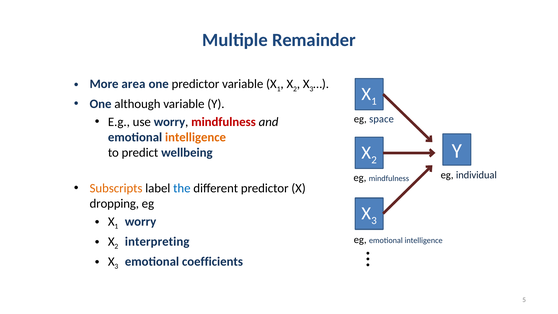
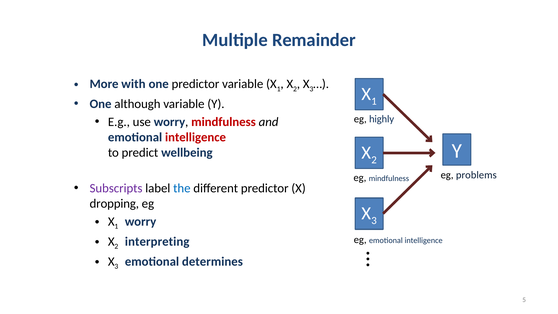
area: area -> with
space: space -> highly
intelligence at (196, 137) colour: orange -> red
individual: individual -> problems
Subscripts colour: orange -> purple
coefficients: coefficients -> determines
